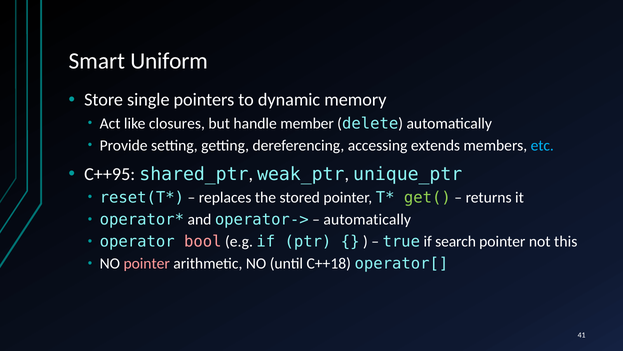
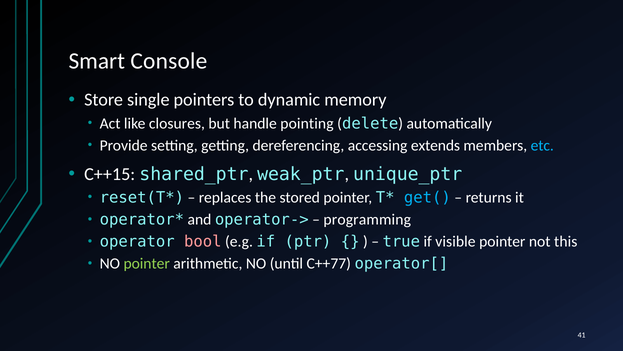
Uniform: Uniform -> Console
member: member -> pointing
C++95: C++95 -> C++15
get( colour: light green -> light blue
automatically at (367, 219): automatically -> programming
search: search -> visible
pointer at (147, 263) colour: pink -> light green
C++18: C++18 -> C++77
